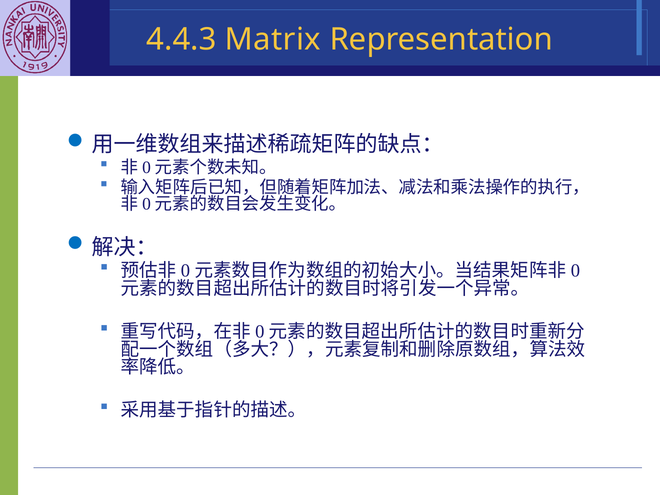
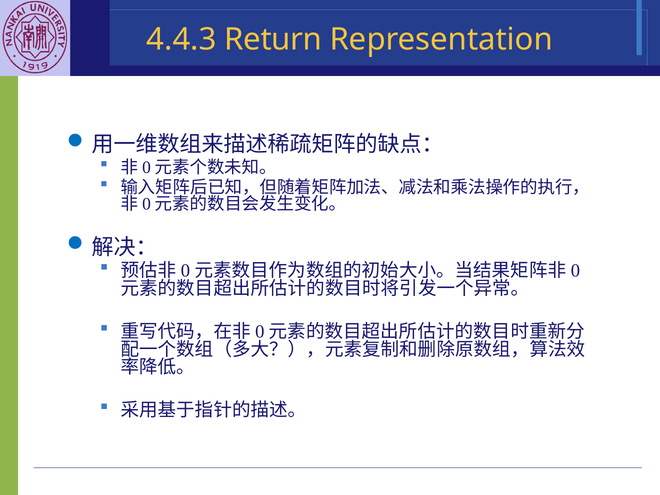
Matrix: Matrix -> Return
